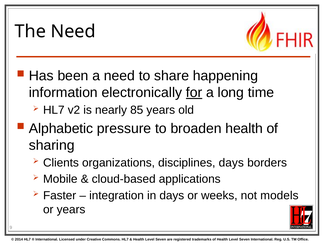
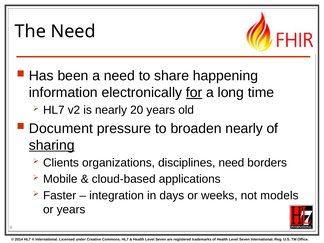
85: 85 -> 20
Alphabetic: Alphabetic -> Document
broaden health: health -> nearly
sharing underline: none -> present
disciplines days: days -> need
